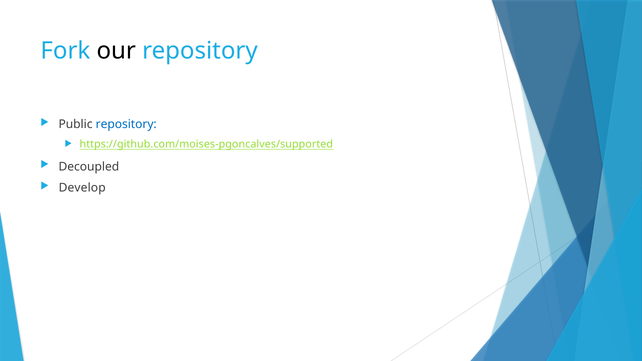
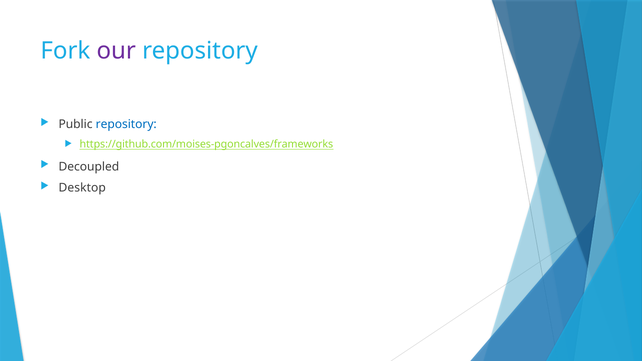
our colour: black -> purple
https://github.com/moises-pgoncalves/supported: https://github.com/moises-pgoncalves/supported -> https://github.com/moises-pgoncalves/frameworks
Develop: Develop -> Desktop
